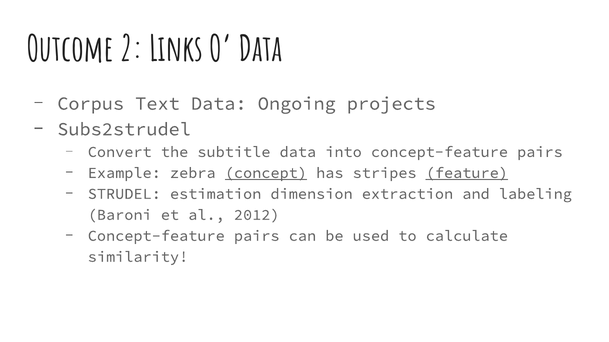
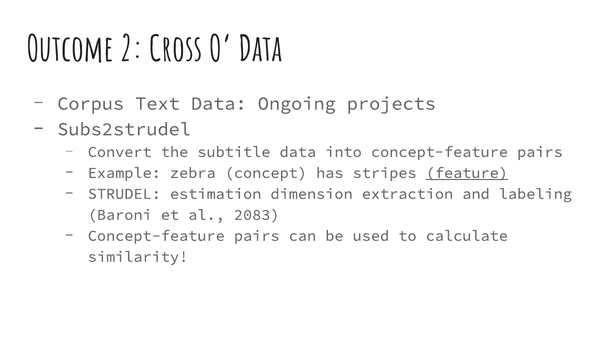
Links: Links -> Cross
concept underline: present -> none
2012: 2012 -> 2083
